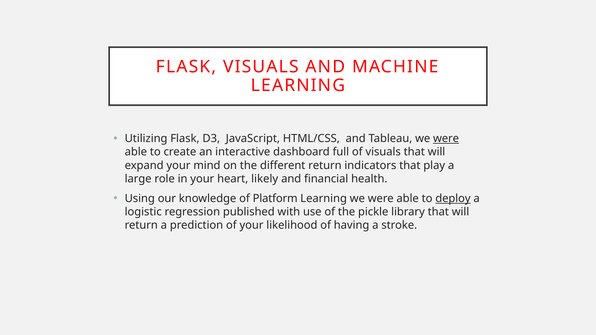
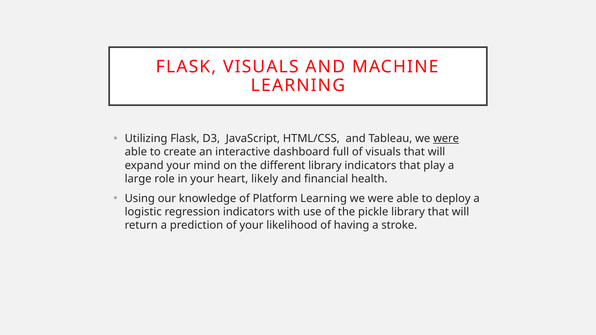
different return: return -> library
deploy underline: present -> none
regression published: published -> indicators
